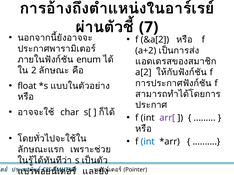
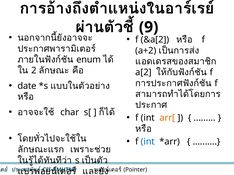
7: 7 -> 9
float: float -> date
arr[ colour: purple -> orange
